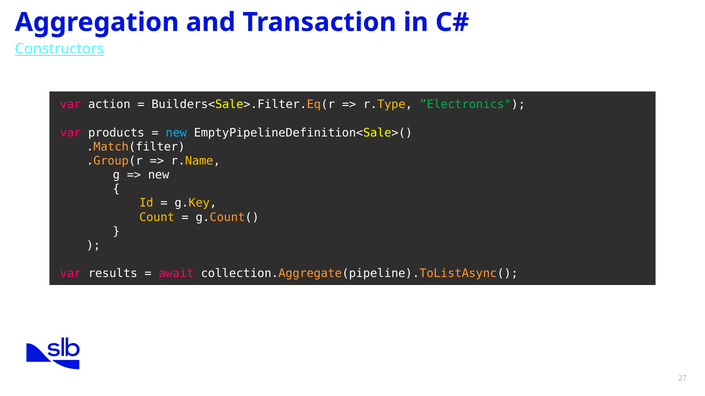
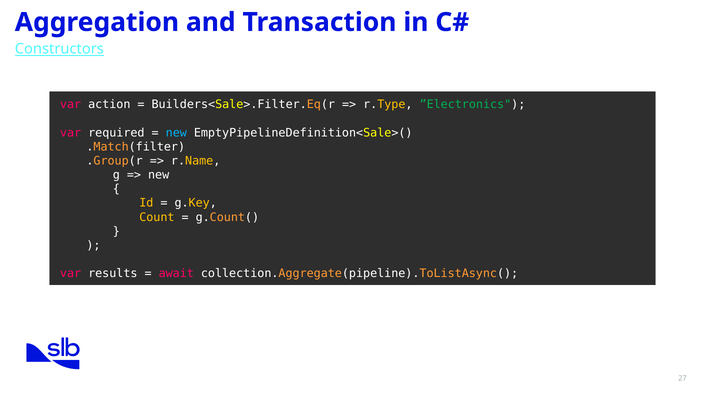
products: products -> required
